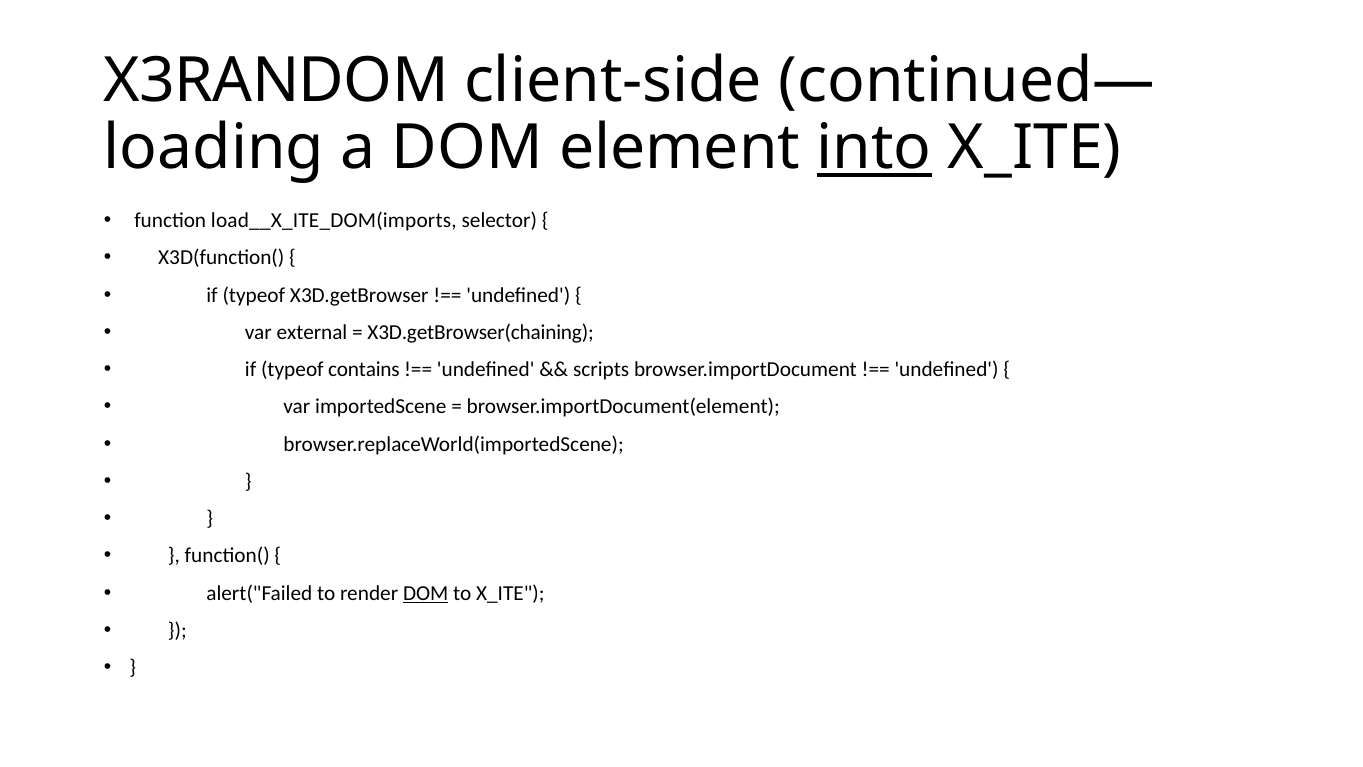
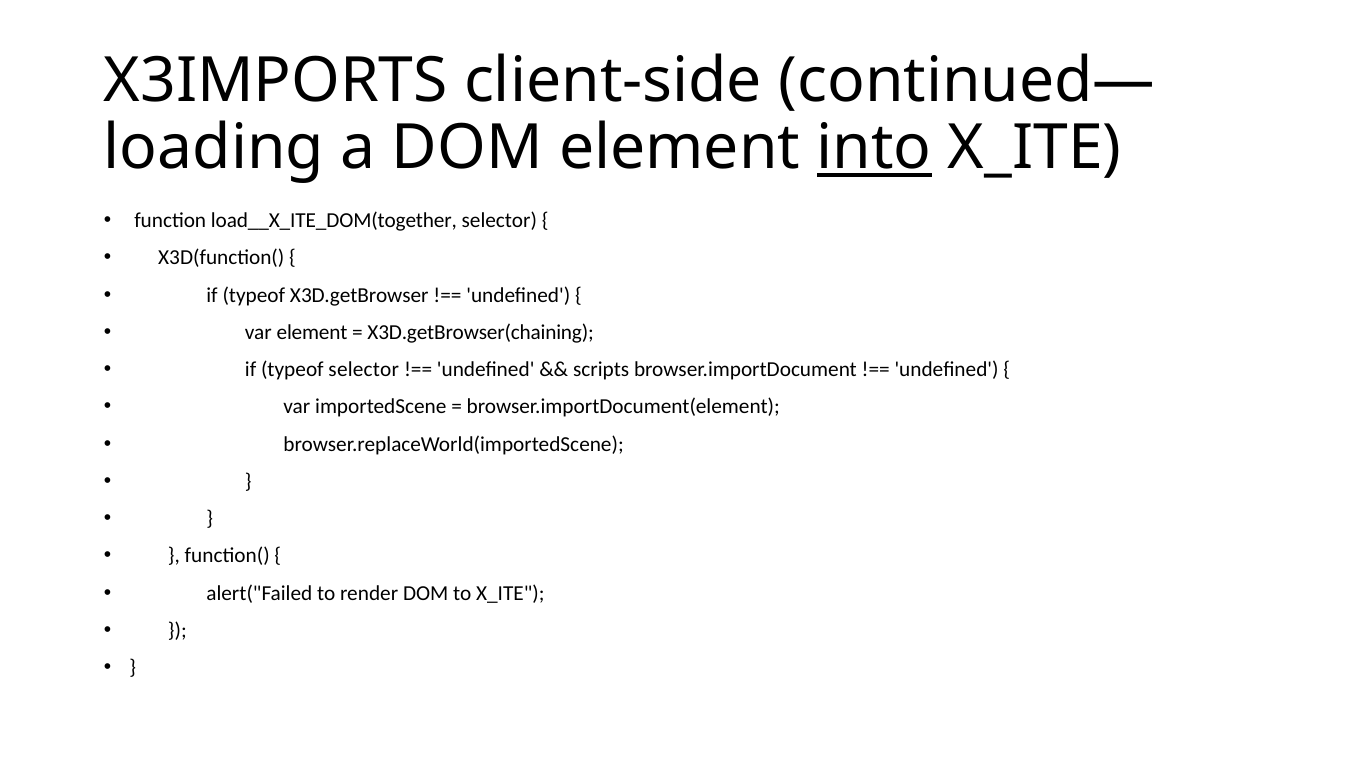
X3RANDOM: X3RANDOM -> X3IMPORTS
load__X_ITE_DOM(imports: load__X_ITE_DOM(imports -> load__X_ITE_DOM(together
var external: external -> element
typeof contains: contains -> selector
DOM at (426, 593) underline: present -> none
